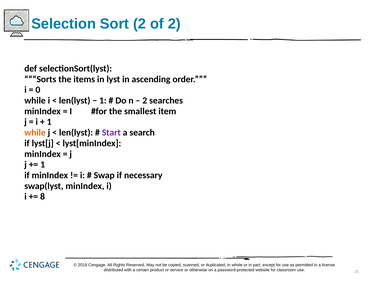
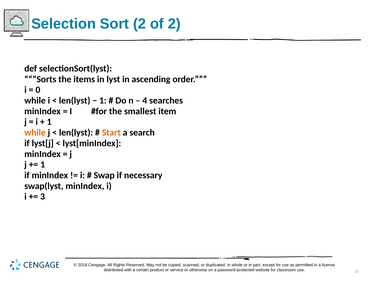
2 at (145, 101): 2 -> 4
Start colour: purple -> orange
8: 8 -> 3
